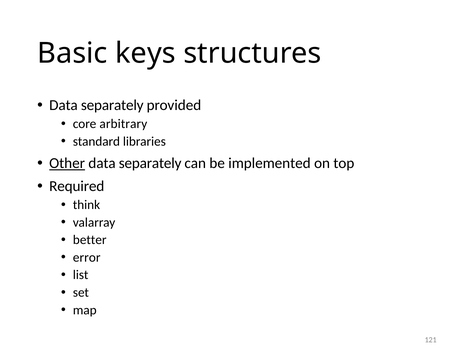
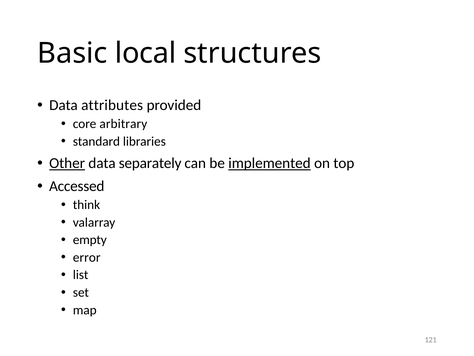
keys: keys -> local
separately at (112, 105): separately -> attributes
implemented underline: none -> present
Required: Required -> Accessed
better: better -> empty
